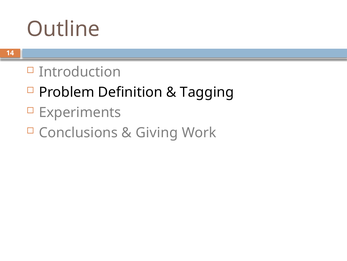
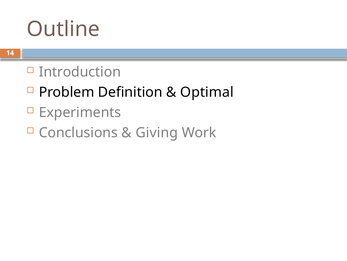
Tagging: Tagging -> Optimal
